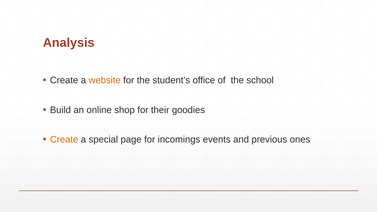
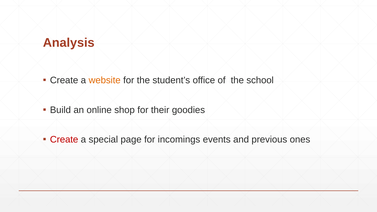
Create at (64, 140) colour: orange -> red
